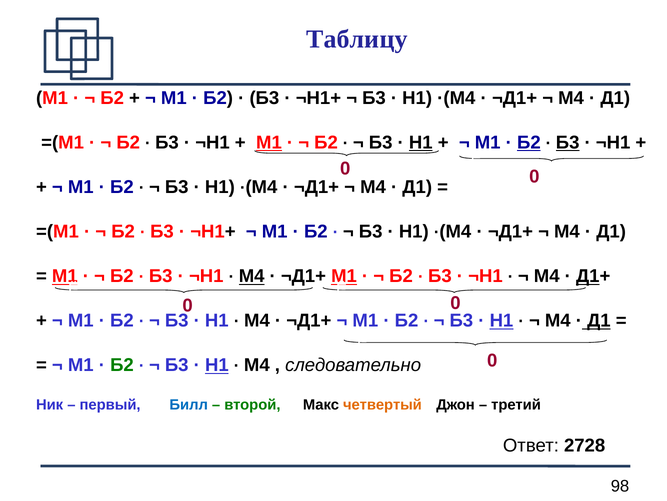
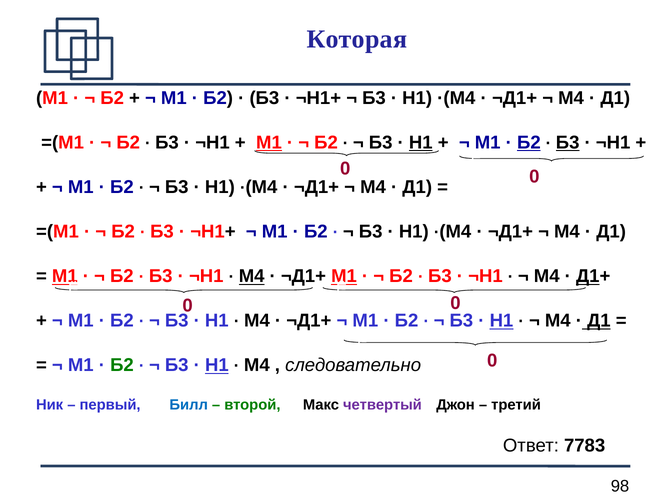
Таблицу: Таблицу -> Которая
четвертый colour: orange -> purple
2728: 2728 -> 7783
